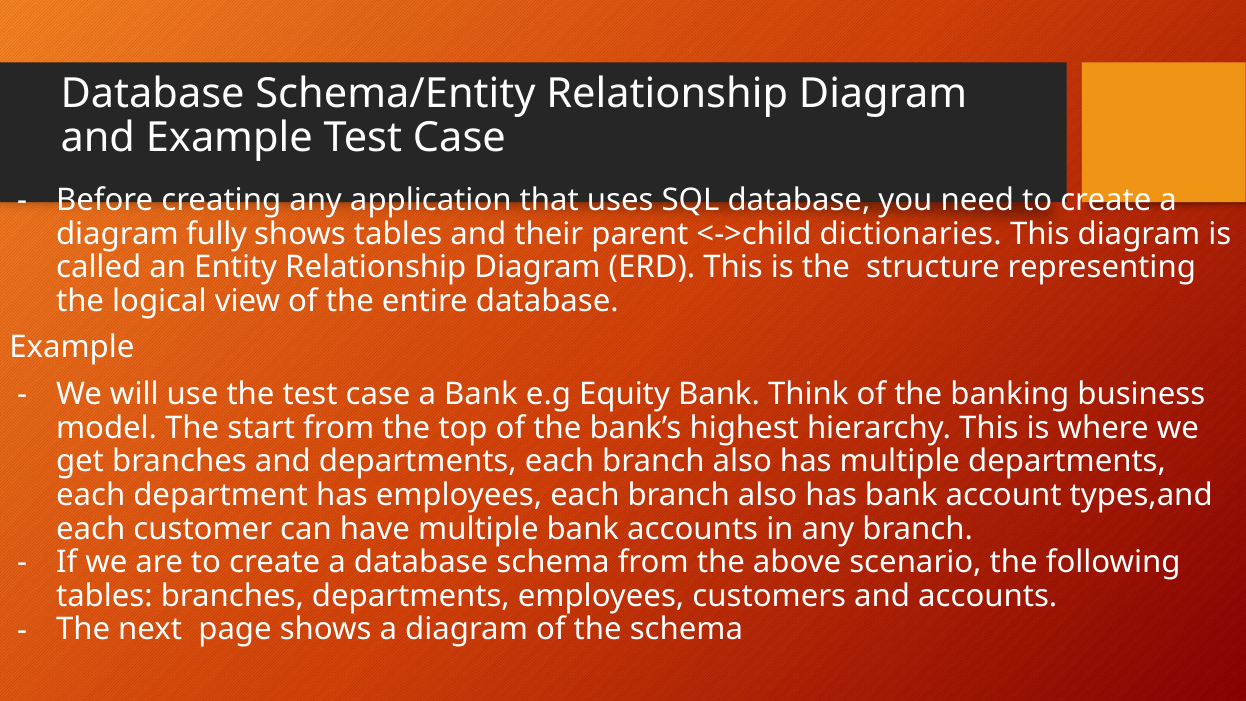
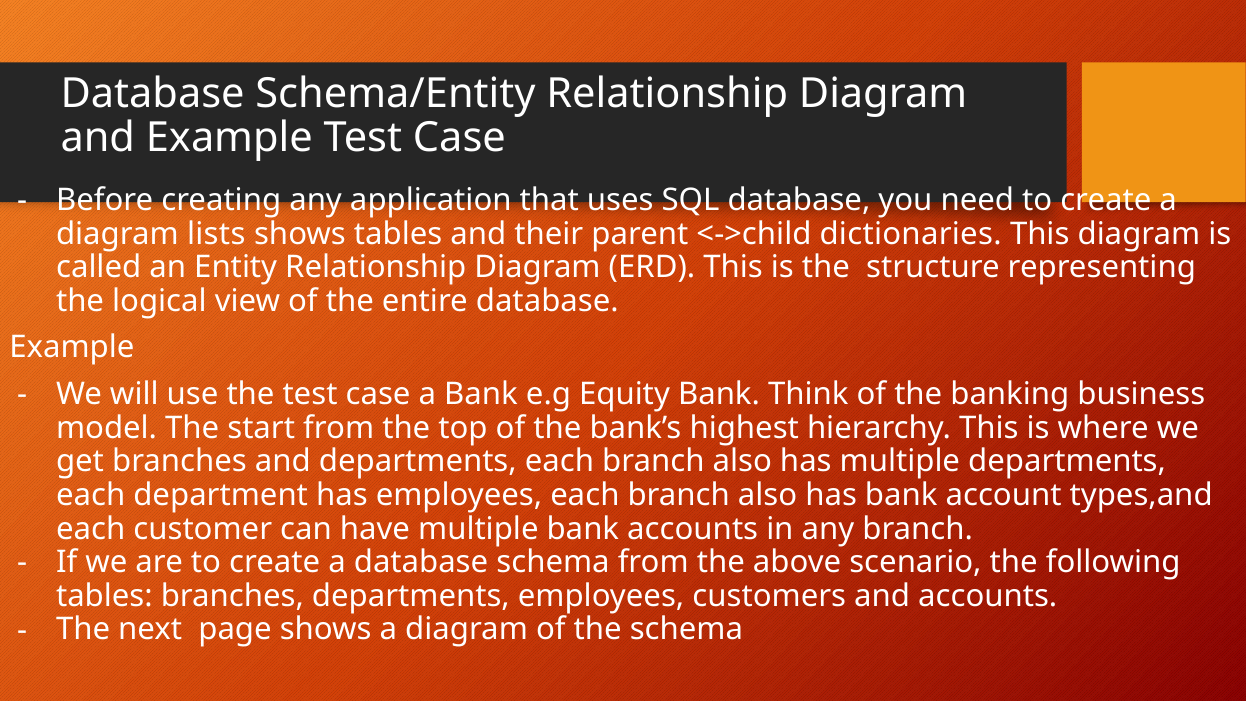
fully: fully -> lists
